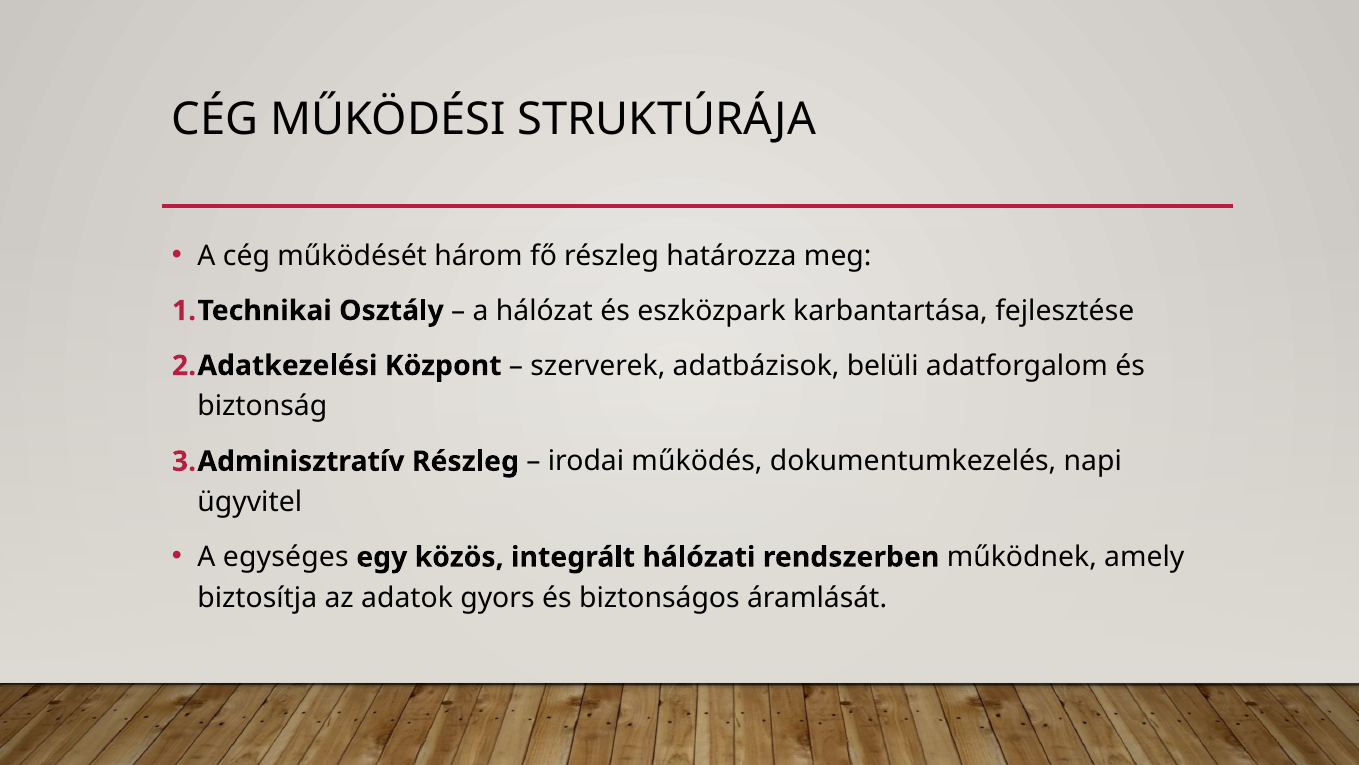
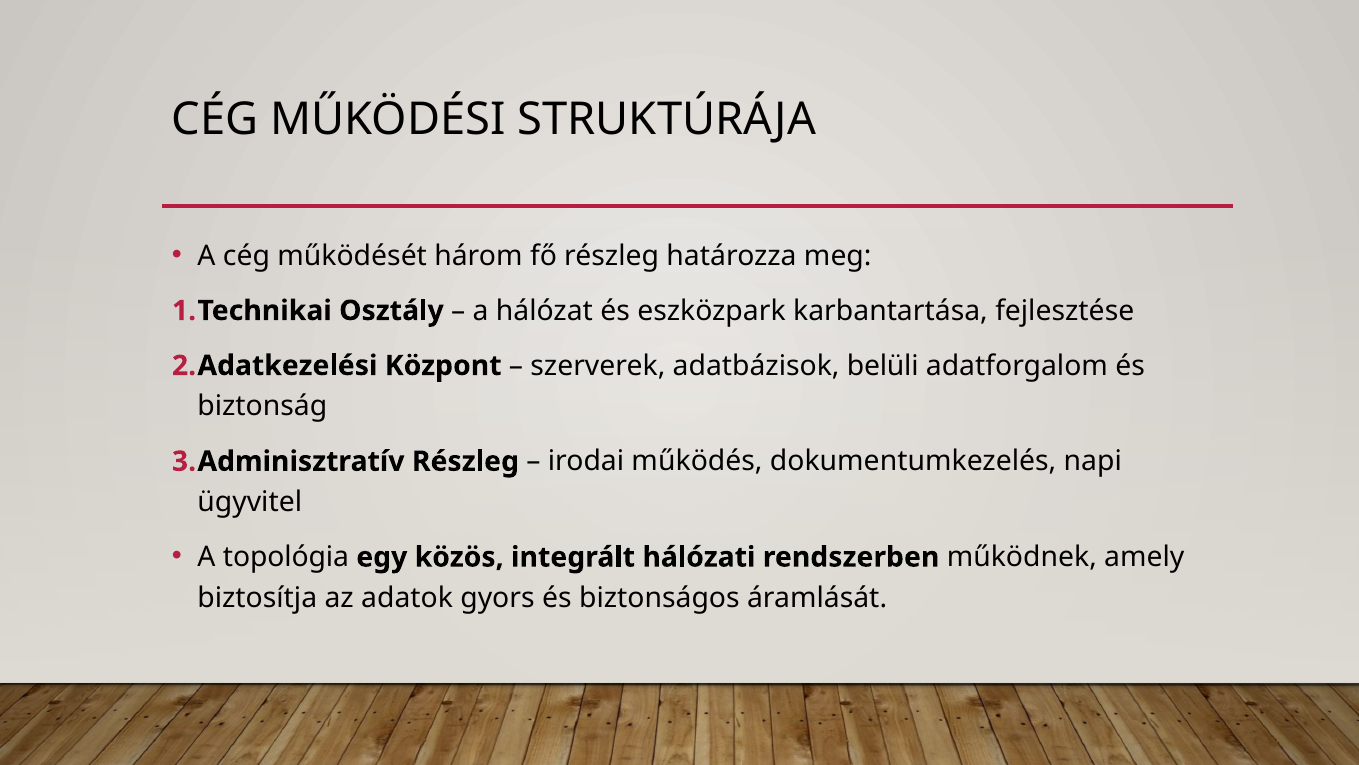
egységes: egységes -> topológia
